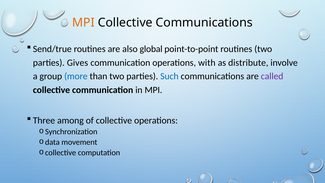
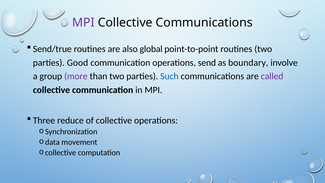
MPI at (83, 23) colour: orange -> purple
Gives: Gives -> Good
with: with -> send
distribute: distribute -> boundary
more colour: blue -> purple
among: among -> reduce
